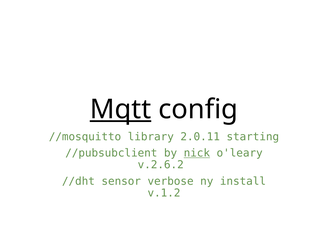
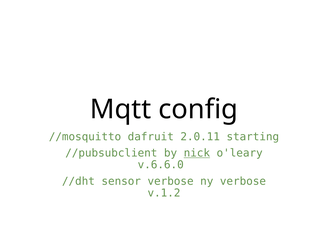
Mqtt underline: present -> none
library: library -> dafruit
v.2.6.2: v.2.6.2 -> v.6.6.0
ny install: install -> verbose
